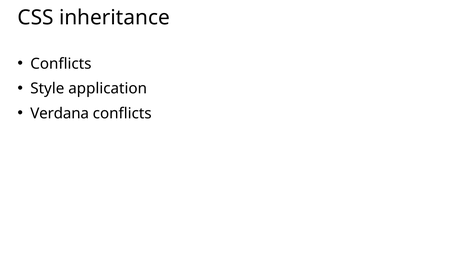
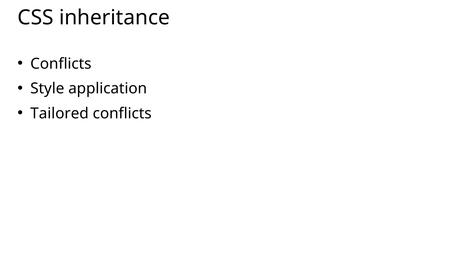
Verdana: Verdana -> Tailored
